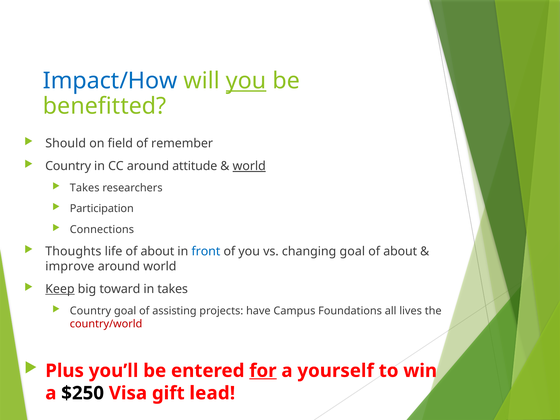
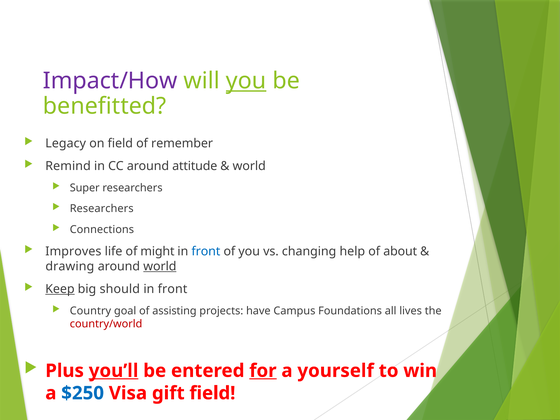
Impact/How colour: blue -> purple
Should: Should -> Legacy
Country at (68, 166): Country -> Remind
world at (249, 166) underline: present -> none
Takes at (85, 188): Takes -> Super
Participation at (102, 209): Participation -> Researchers
Thoughts: Thoughts -> Improves
life of about: about -> might
changing goal: goal -> help
improve: improve -> drawing
world at (160, 266) underline: none -> present
toward: toward -> should
takes at (173, 289): takes -> front
you’ll underline: none -> present
$250 colour: black -> blue
gift lead: lead -> field
